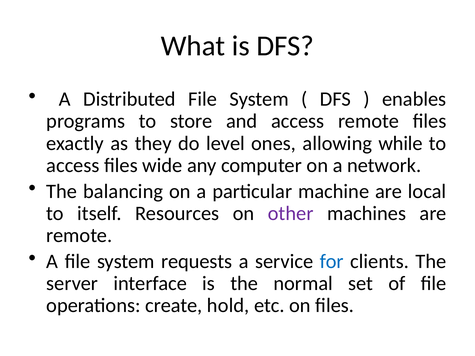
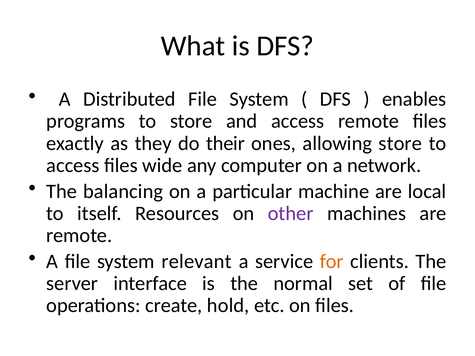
level: level -> their
allowing while: while -> store
requests: requests -> relevant
for colour: blue -> orange
